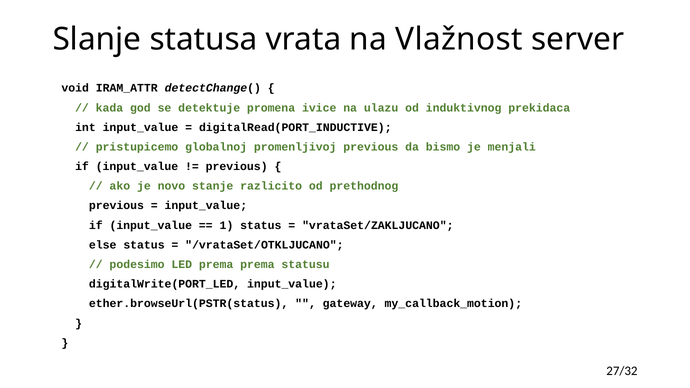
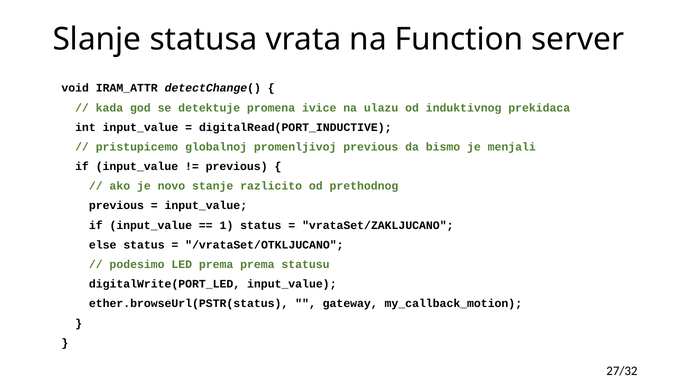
Vlažnost: Vlažnost -> Function
